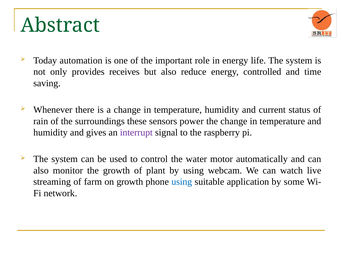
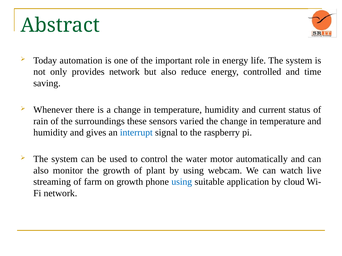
provides receives: receives -> network
power: power -> varied
interrupt colour: purple -> blue
some: some -> cloud
